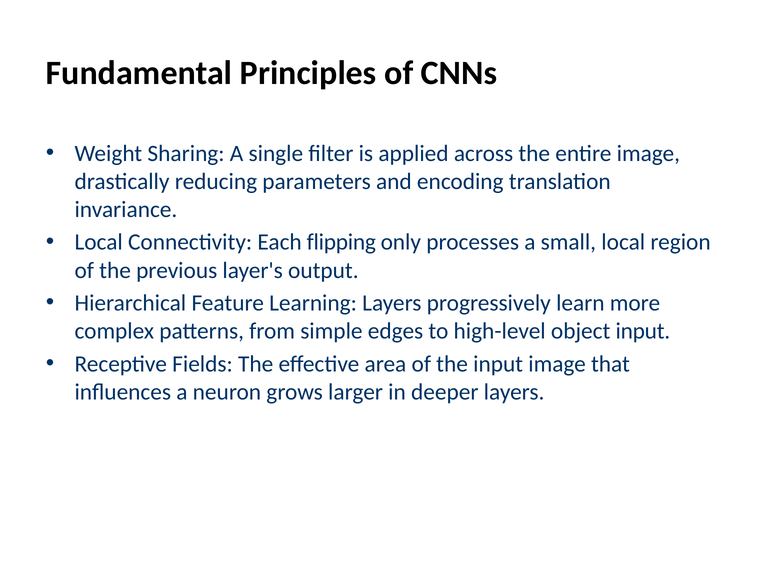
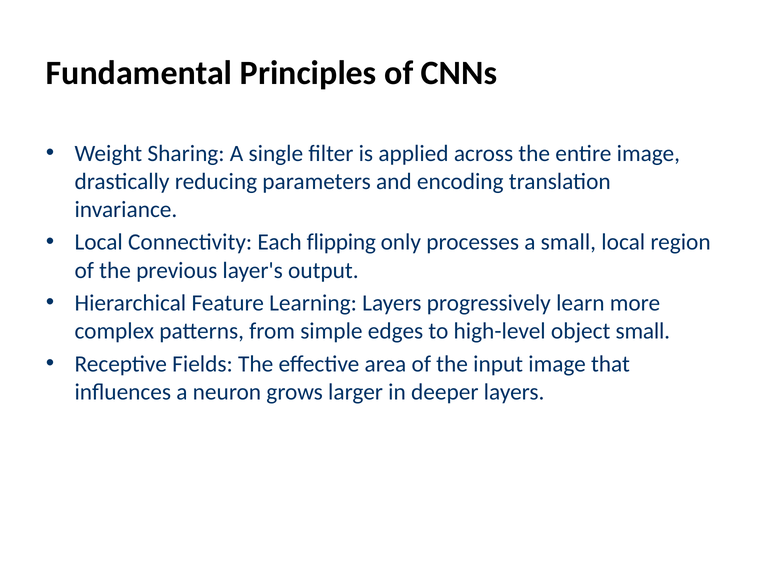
object input: input -> small
